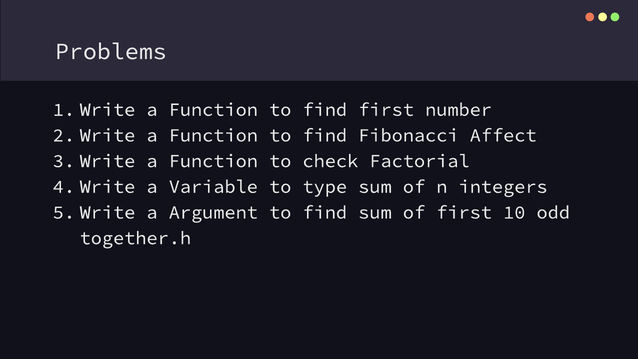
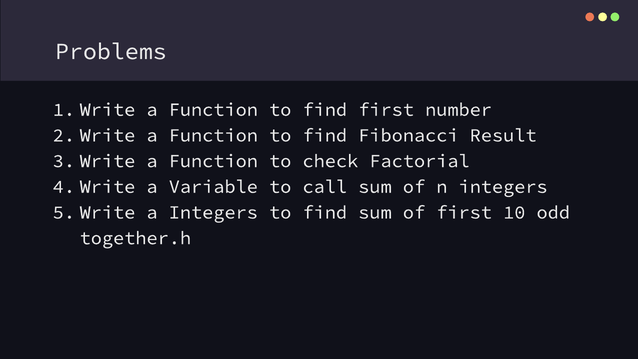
Affect: Affect -> Result
type: type -> call
a Argument: Argument -> Integers
